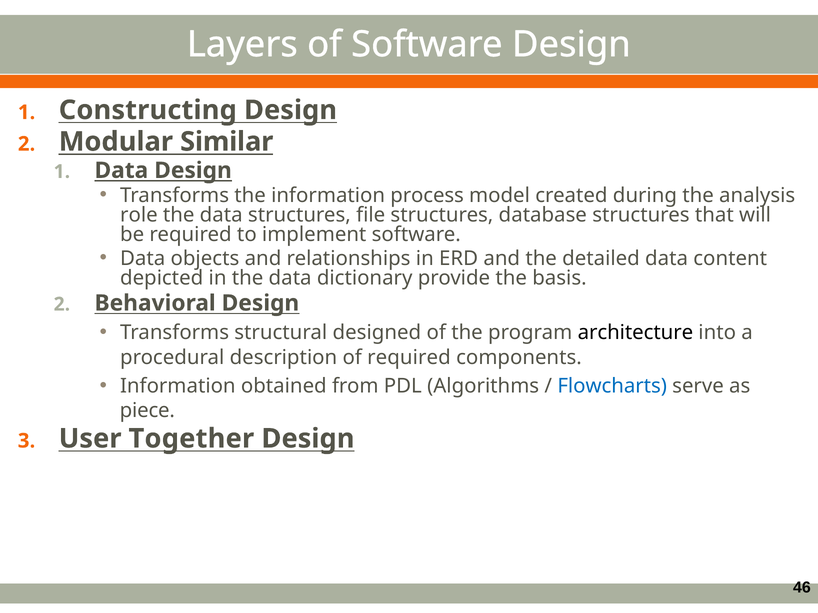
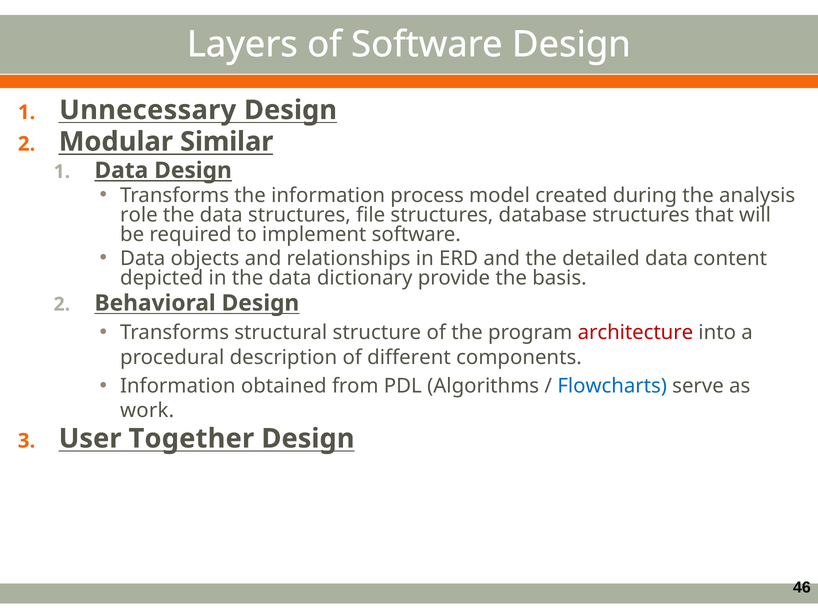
Constructing: Constructing -> Unnecessary
designed: designed -> structure
architecture colour: black -> red
of required: required -> different
piece: piece -> work
